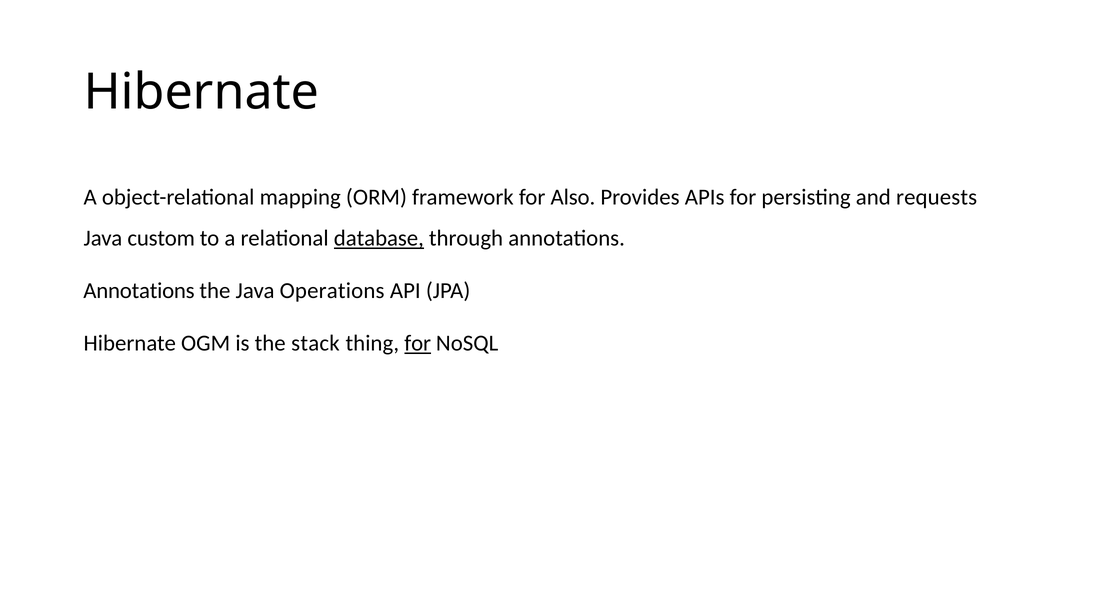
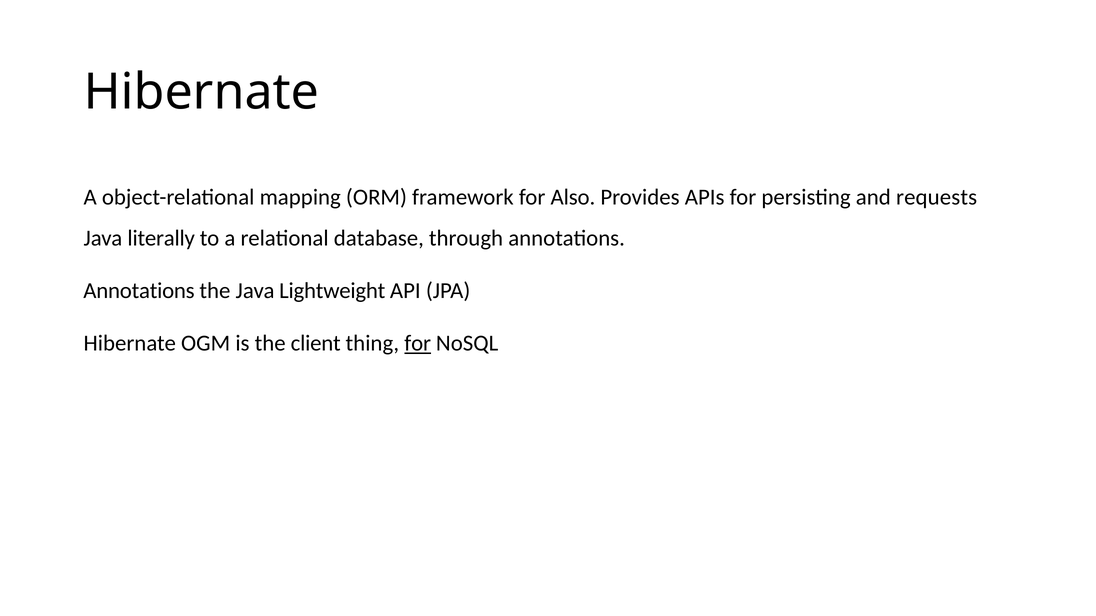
custom: custom -> literally
database underline: present -> none
Operations: Operations -> Lightweight
stack: stack -> client
